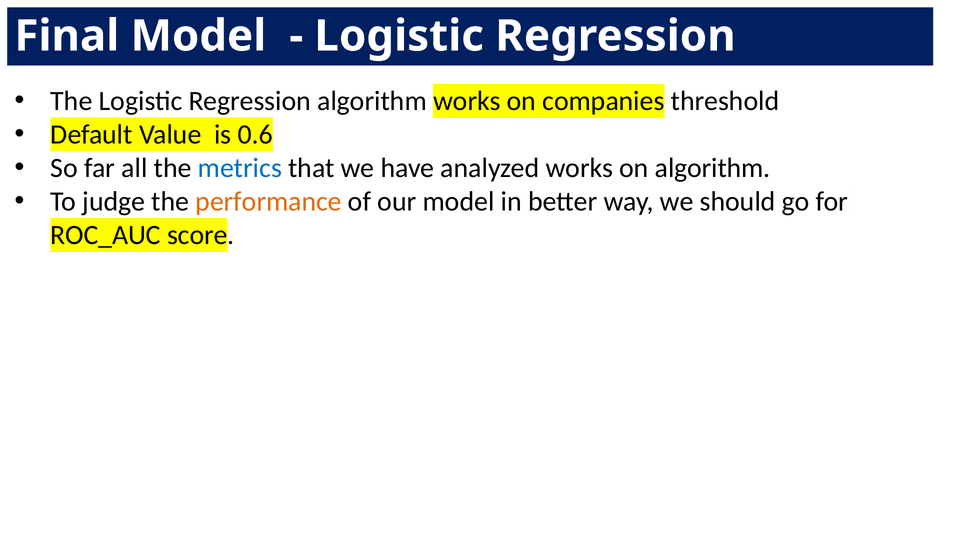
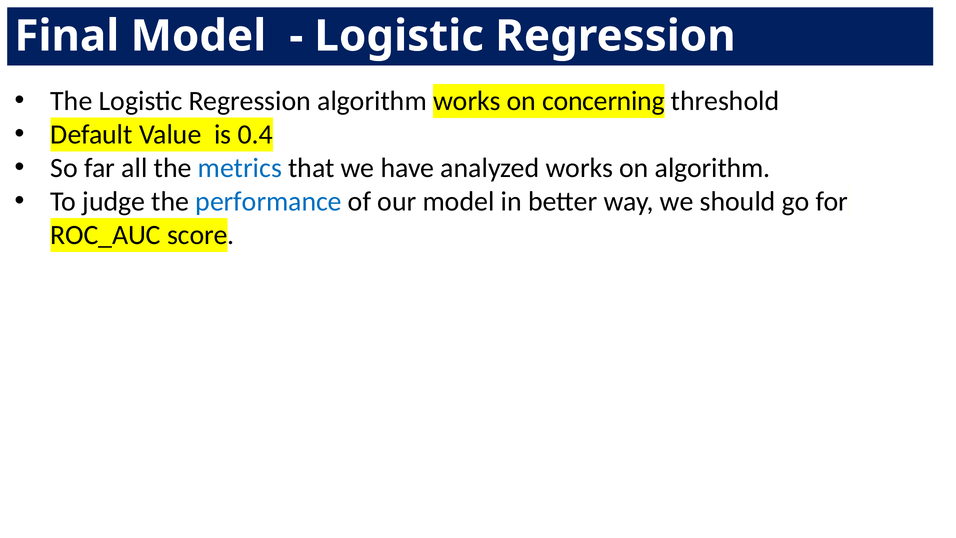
companies: companies -> concerning
0.6: 0.6 -> 0.4
performance colour: orange -> blue
